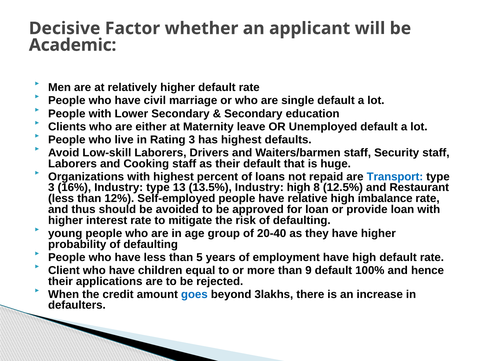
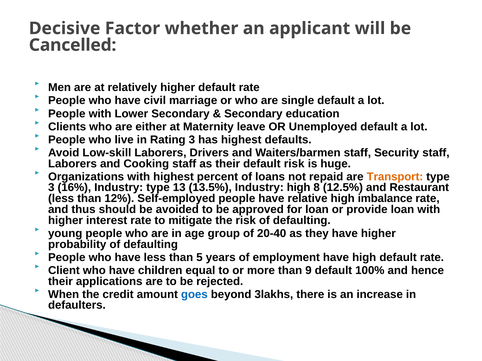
Academic: Academic -> Cancelled
default that: that -> risk
Transport colour: blue -> orange
